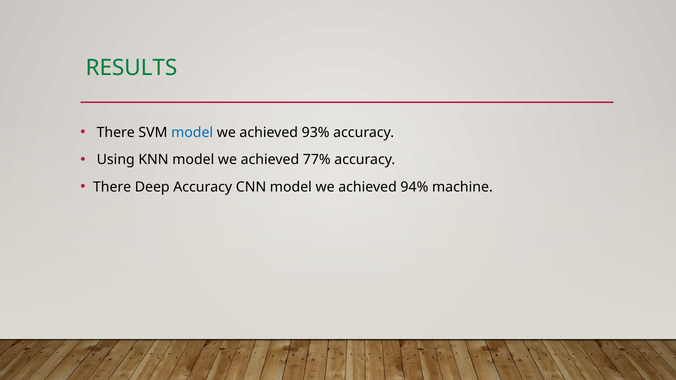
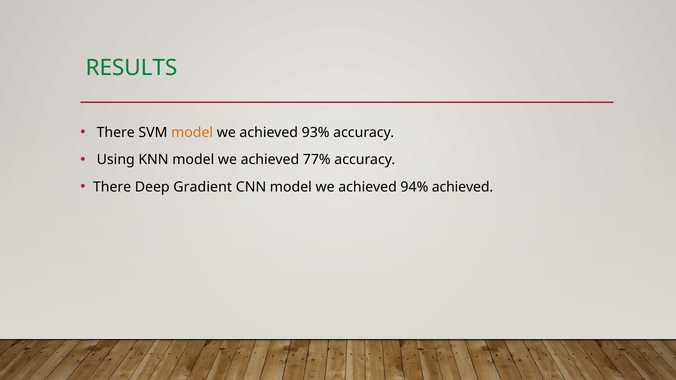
model at (192, 133) colour: blue -> orange
Deep Accuracy: Accuracy -> Gradient
94% machine: machine -> achieved
